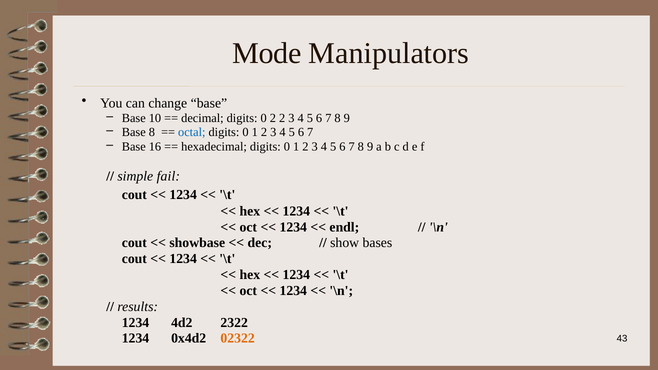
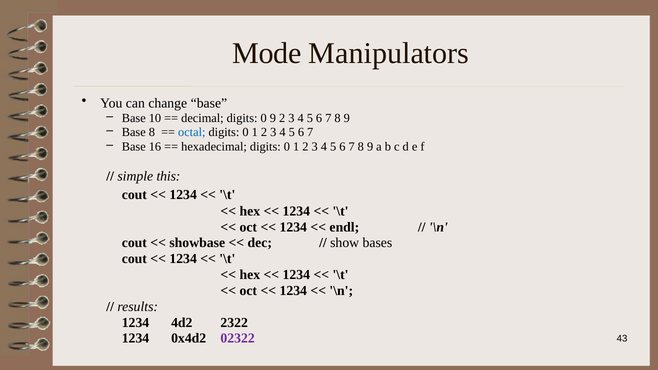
0 2: 2 -> 9
fail: fail -> this
02322 colour: orange -> purple
